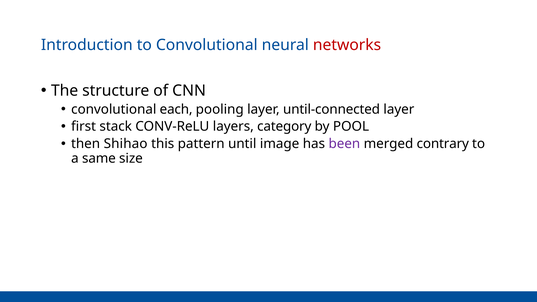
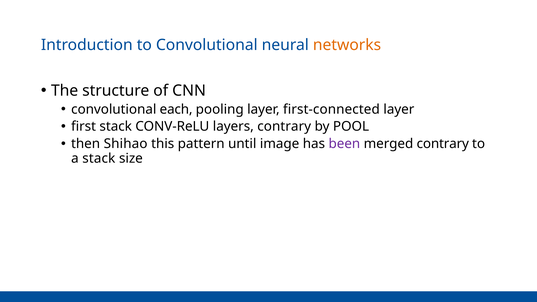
networks colour: red -> orange
until-connected: until-connected -> first-connected
layers category: category -> contrary
a same: same -> stack
